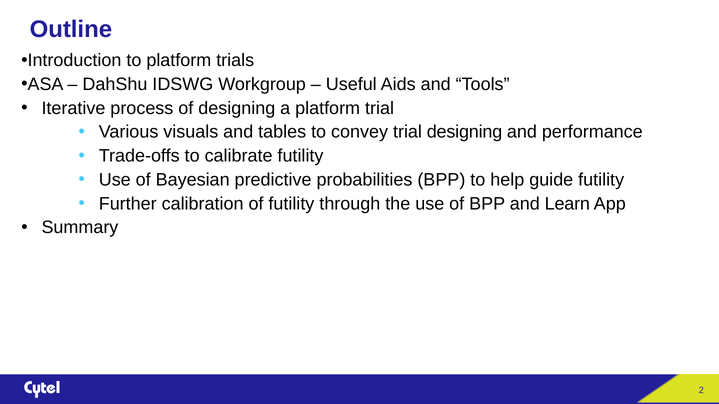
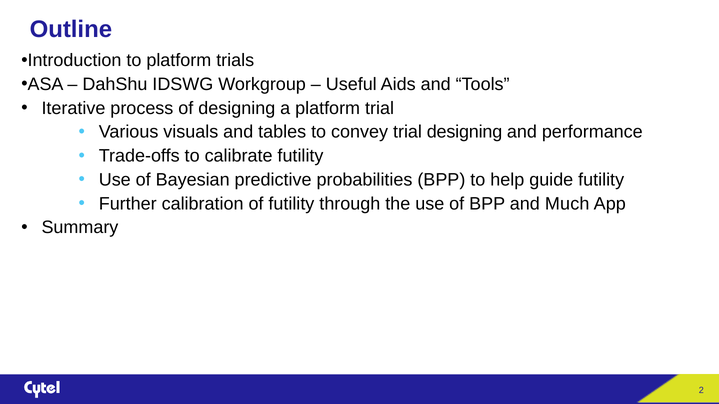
Learn: Learn -> Much
